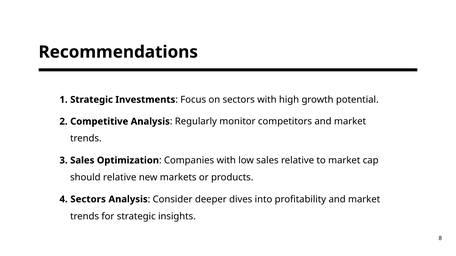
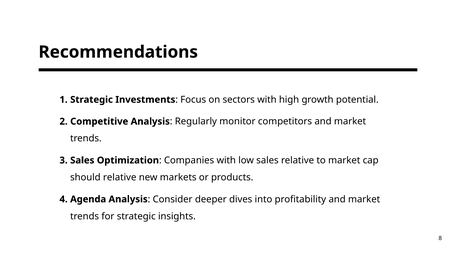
Sectors at (88, 200): Sectors -> Agenda
